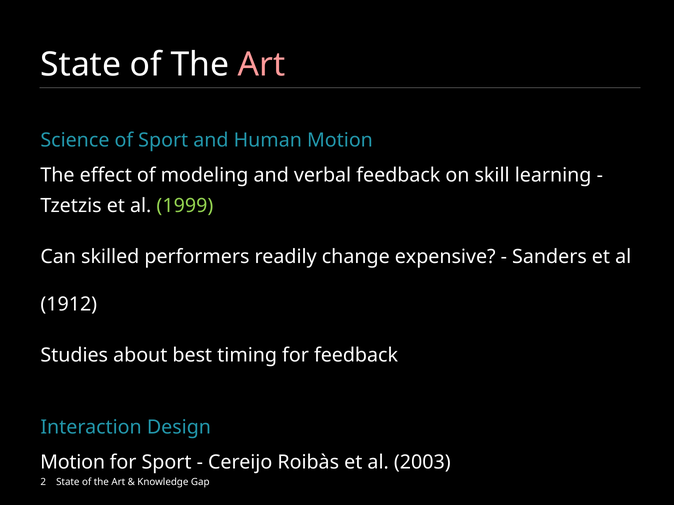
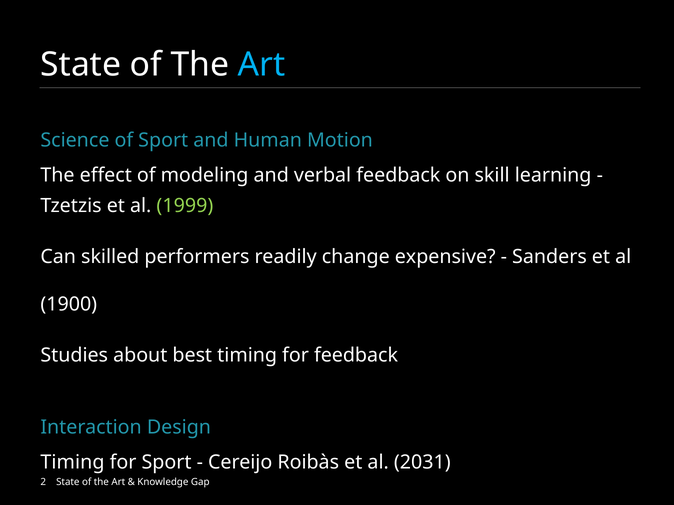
Art at (262, 65) colour: pink -> light blue
1912: 1912 -> 1900
Motion at (73, 463): Motion -> Timing
2003: 2003 -> 2031
